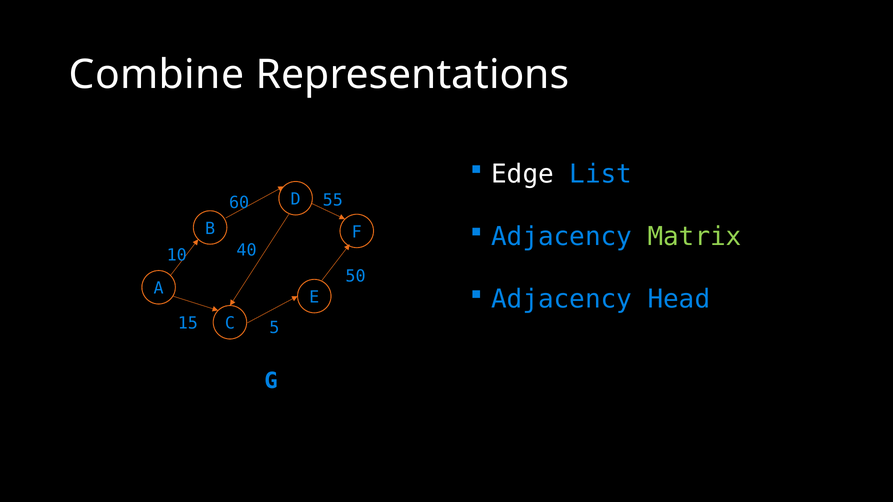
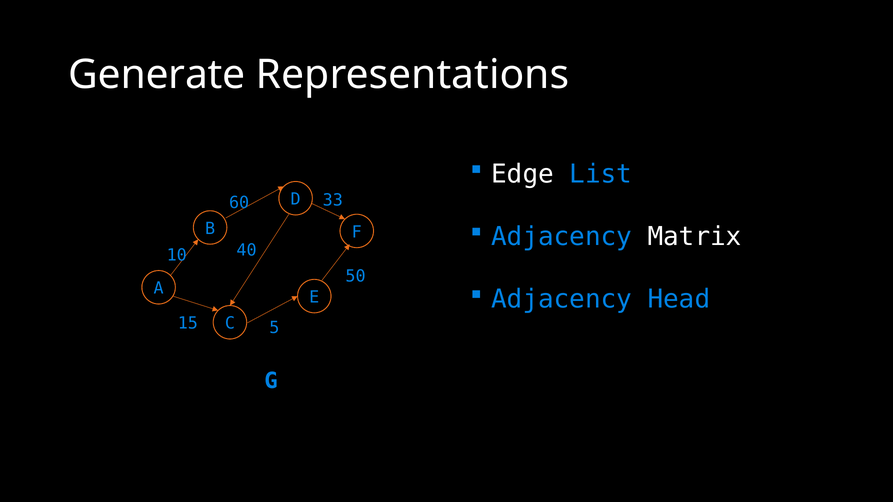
Combine: Combine -> Generate
55: 55 -> 33
Matrix colour: light green -> white
